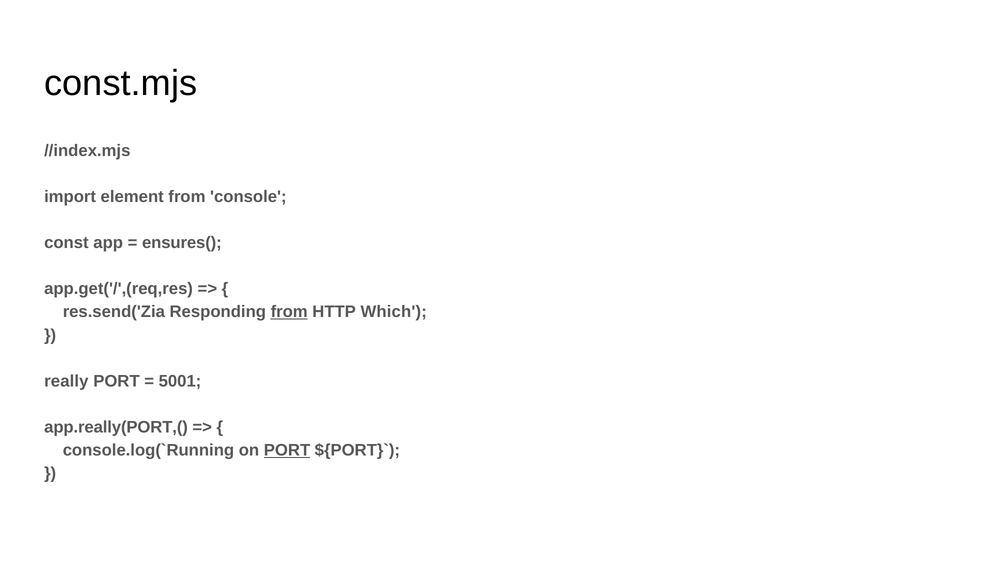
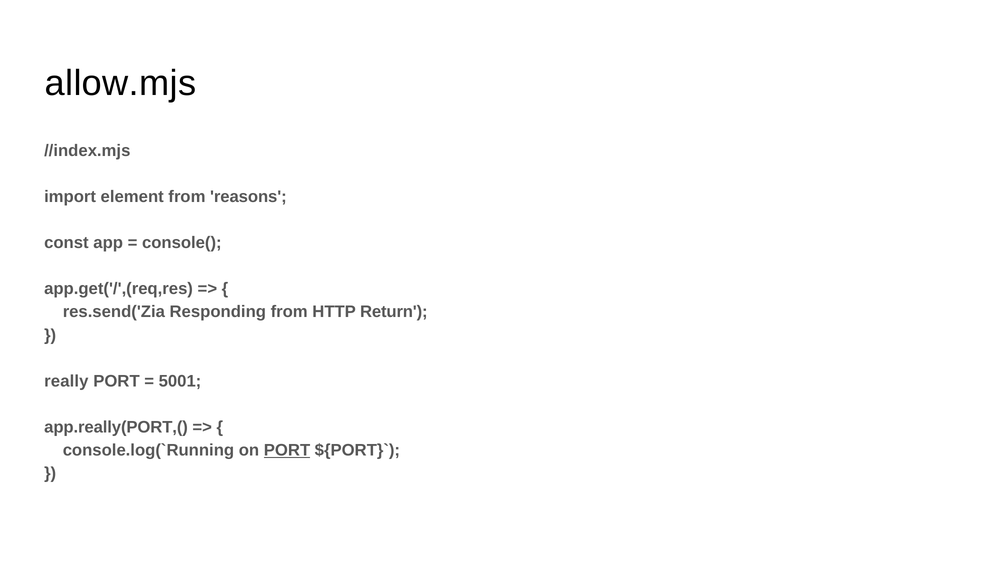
const.mjs: const.mjs -> allow.mjs
console: console -> reasons
ensures(: ensures( -> console(
from at (289, 312) underline: present -> none
Which: Which -> Return
